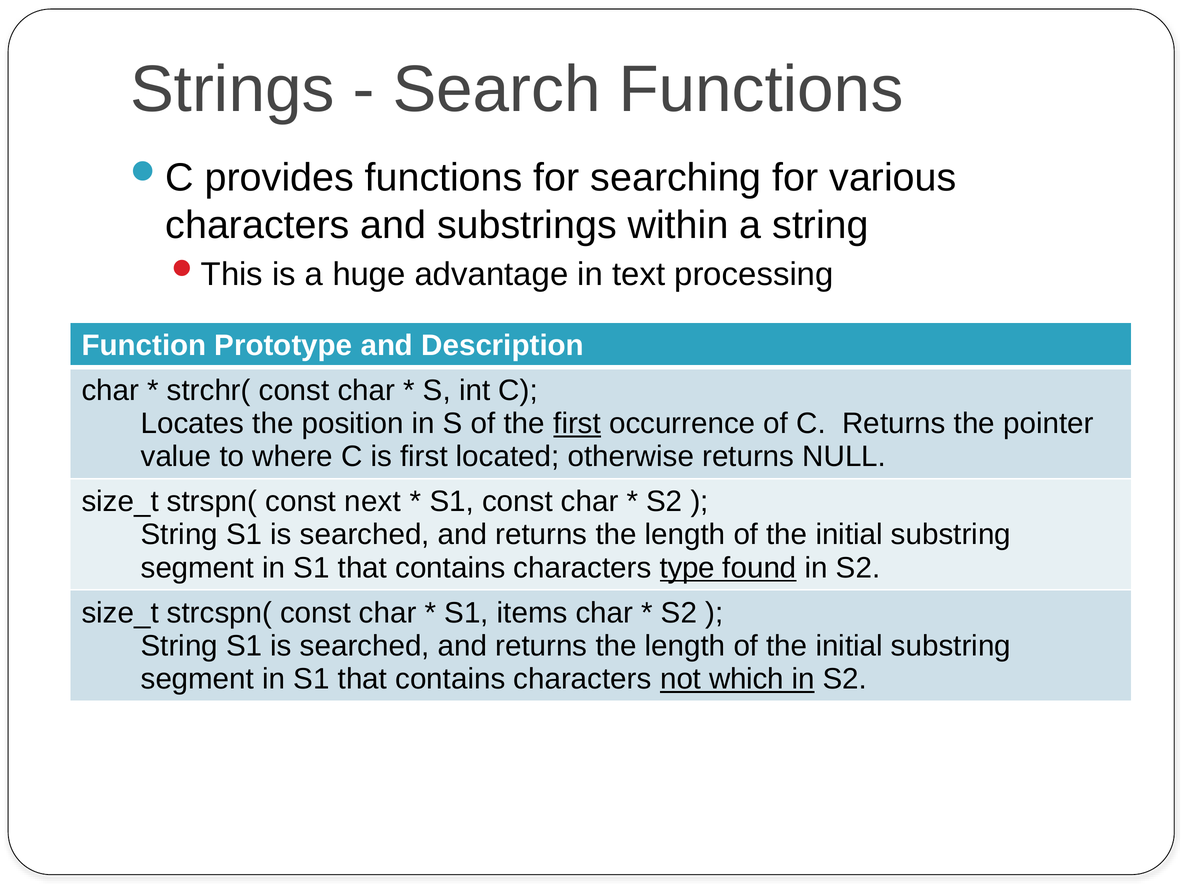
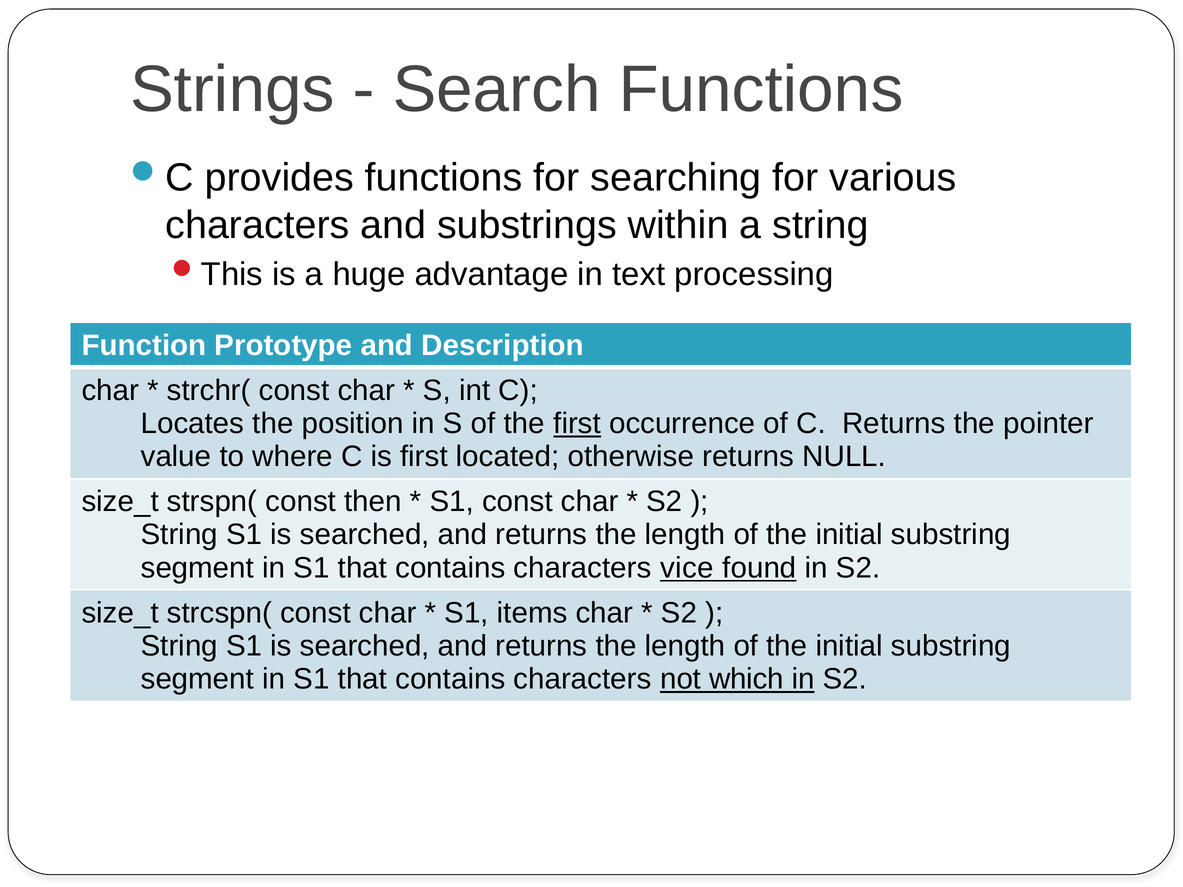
next: next -> then
type: type -> vice
